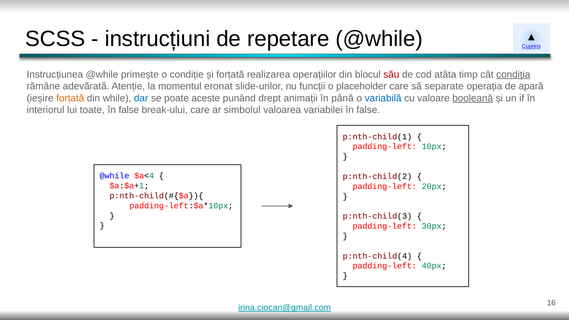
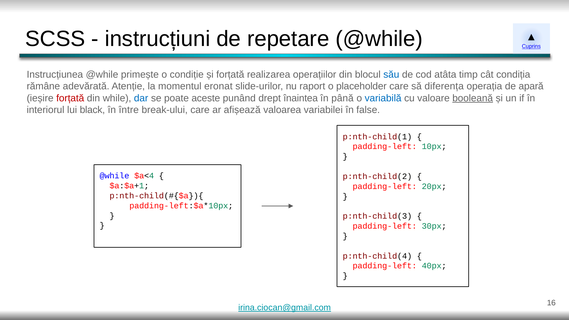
său colour: red -> blue
condiția underline: present -> none
funcții: funcții -> raport
separate: separate -> diferența
forțată at (70, 98) colour: orange -> red
animații: animații -> înaintea
toate: toate -> black
false at (129, 110): false -> între
simbolul: simbolul -> afișează
